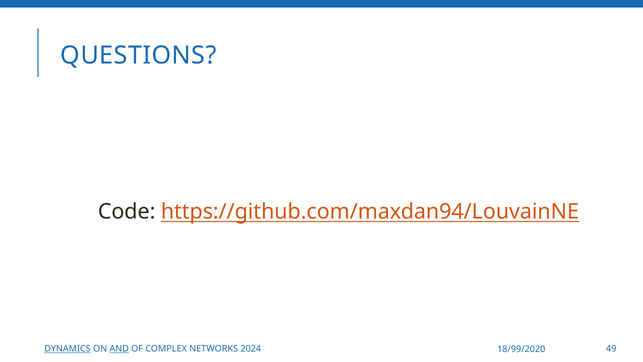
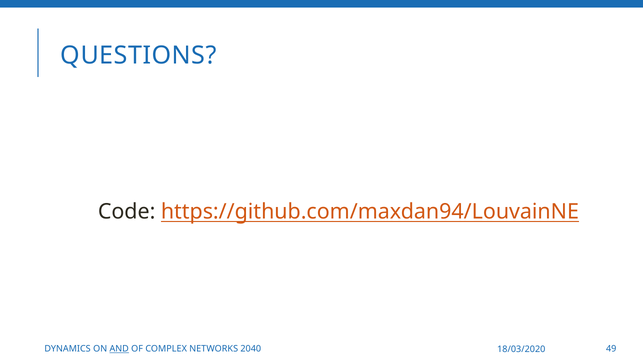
DYNAMICS underline: present -> none
2024: 2024 -> 2040
18/99/2020: 18/99/2020 -> 18/03/2020
